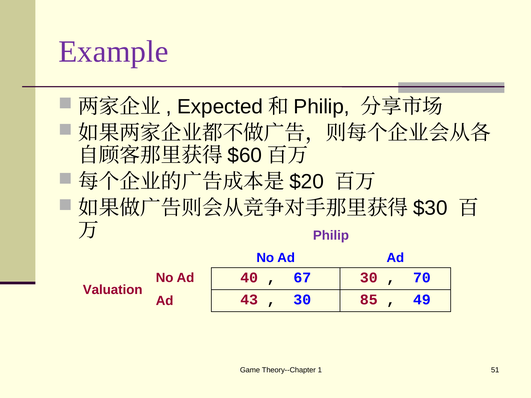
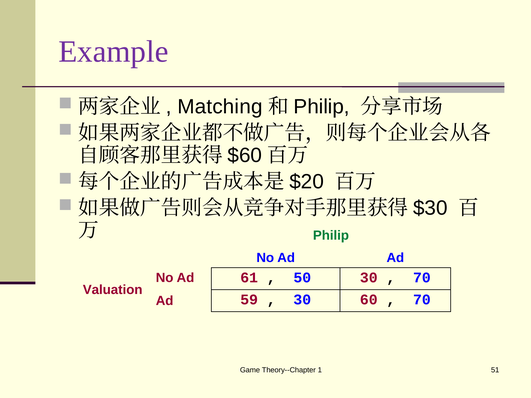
Expected: Expected -> Matching
Philip at (331, 236) colour: purple -> green
40: 40 -> 61
67: 67 -> 50
43: 43 -> 59
85: 85 -> 60
49 at (422, 300): 49 -> 70
